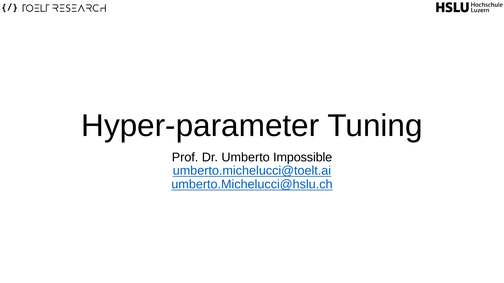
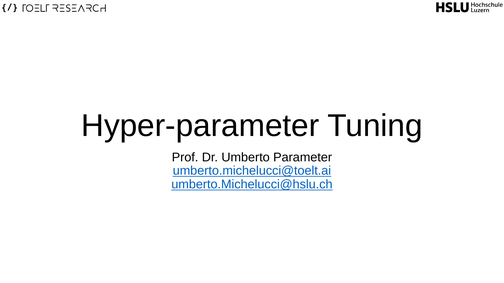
Impossible: Impossible -> Parameter
